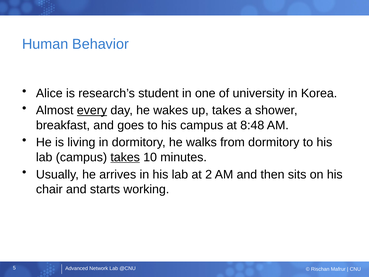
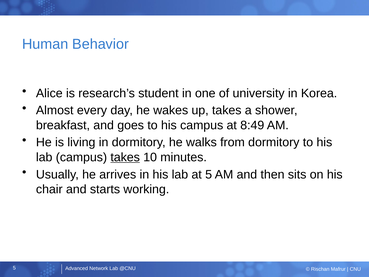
every underline: present -> none
8:48: 8:48 -> 8:49
at 2: 2 -> 5
